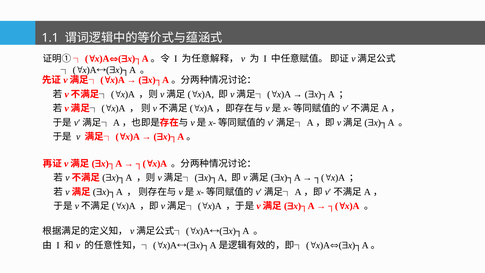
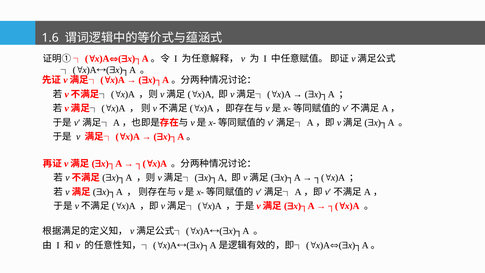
1.1: 1.1 -> 1.6
